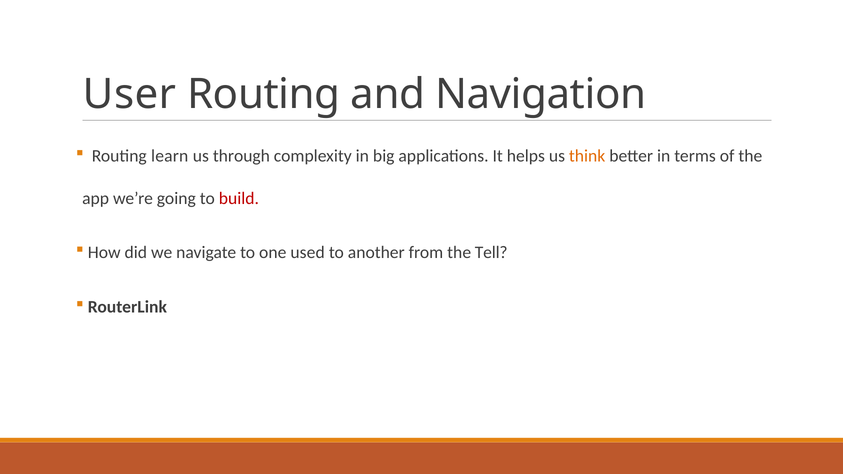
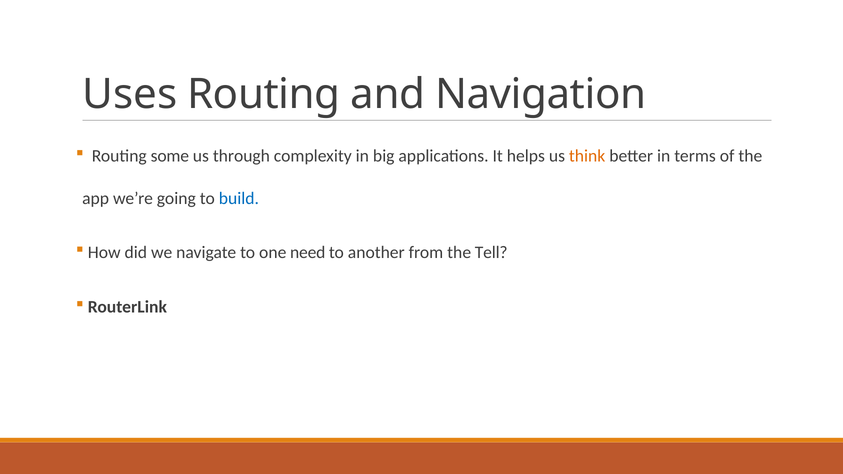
User: User -> Uses
learn: learn -> some
build colour: red -> blue
used: used -> need
